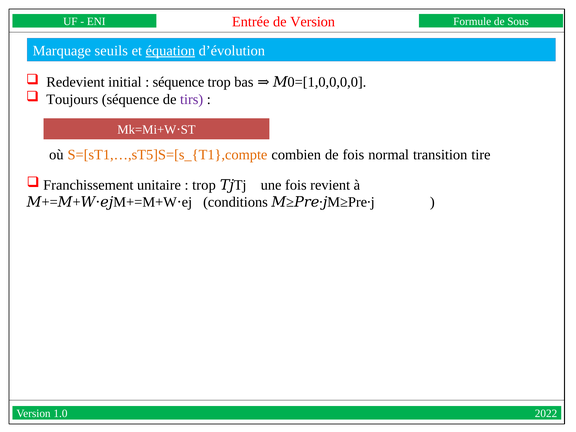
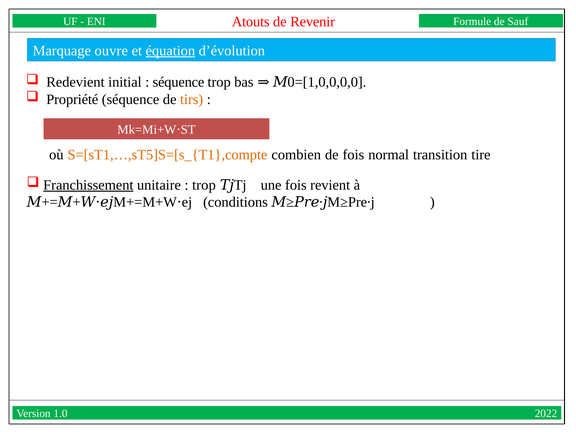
Entrée: Entrée -> Atouts
de Version: Version -> Revenir
Sous: Sous -> Sauf
seuils: seuils -> ouvre
Toujours: Toujours -> Propriété
tirs colour: purple -> orange
Franchissement underline: none -> present
